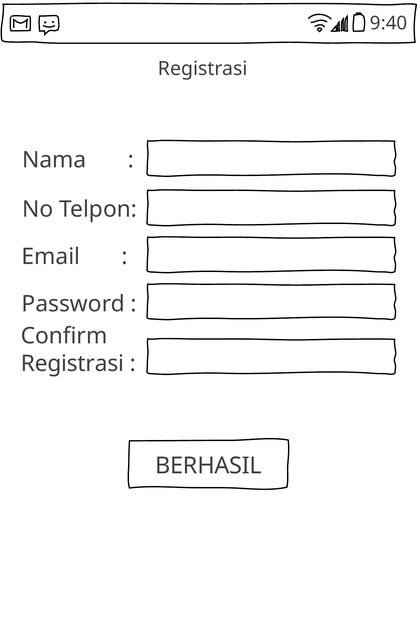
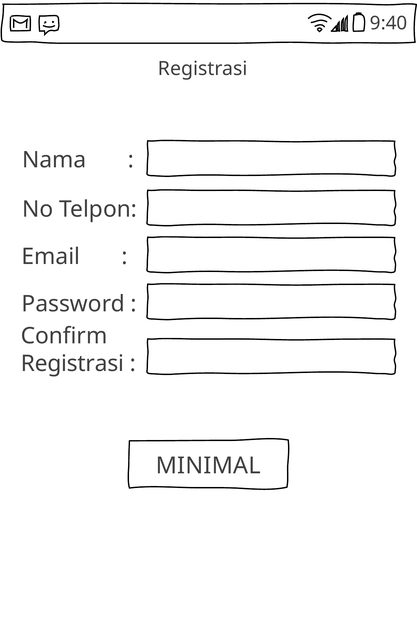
BERHASIL: BERHASIL -> MINIMAL
